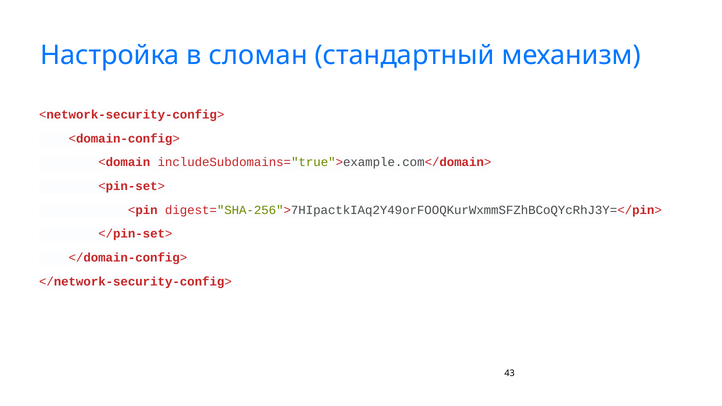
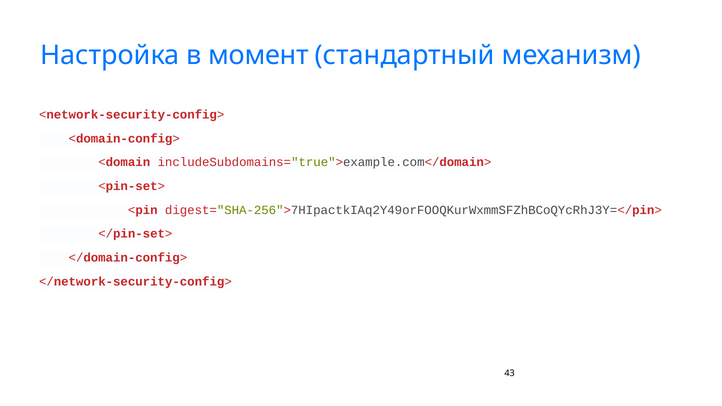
сломан: сломан -> момент
